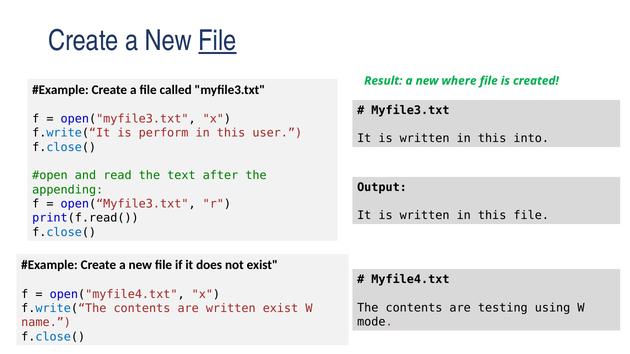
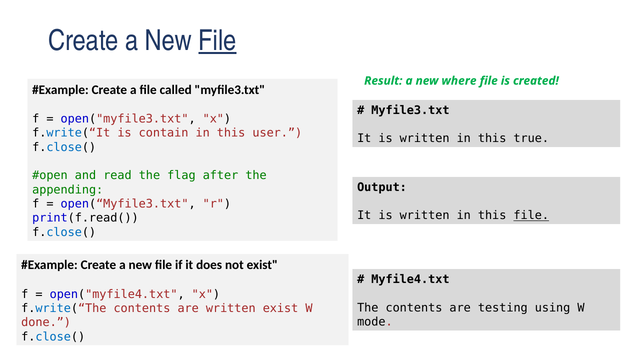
perform: perform -> contain
into: into -> true
text: text -> flag
file at (531, 216) underline: none -> present
name: name -> done
